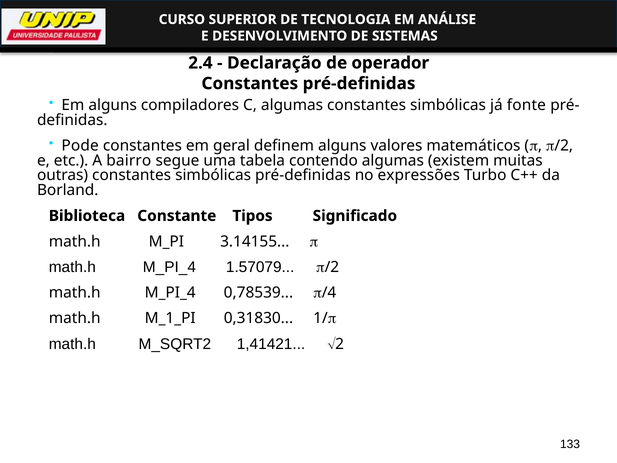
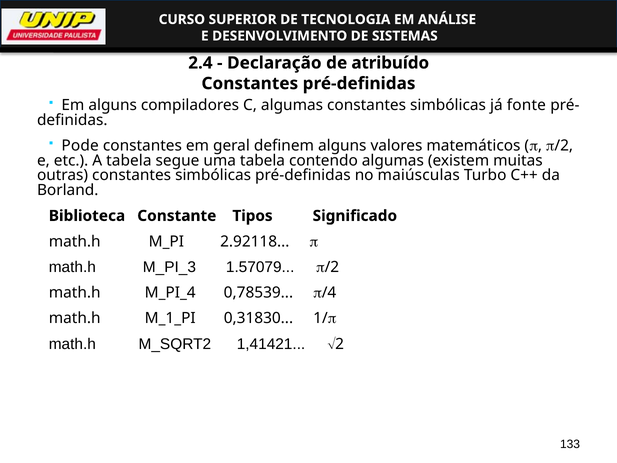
operador: operador -> atribuído
A bairro: bairro -> tabela
expressões: expressões -> maiúsculas
3.14155: 3.14155 -> 2.92118
M_PI_4 at (169, 267): M_PI_4 -> M_PI_3
